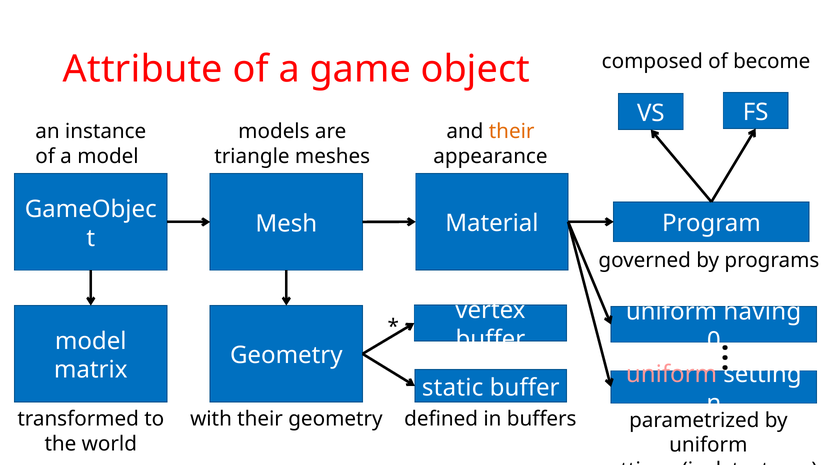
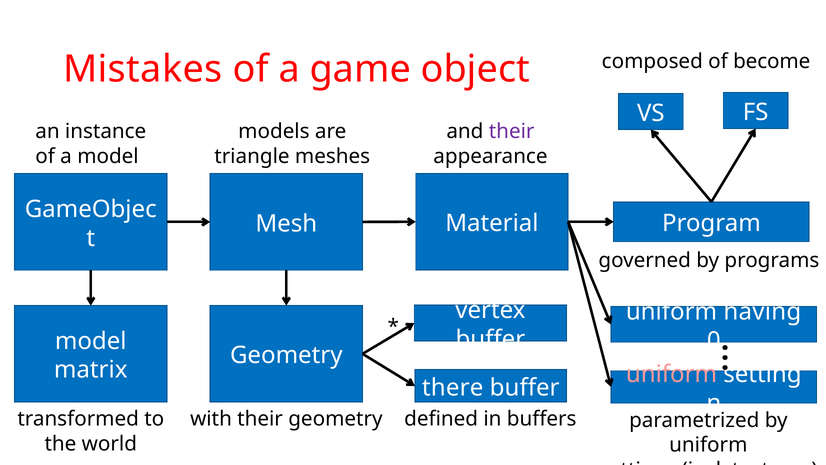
Attribute: Attribute -> Mistakes
their at (512, 131) colour: orange -> purple
static: static -> there
